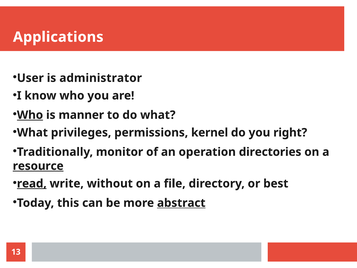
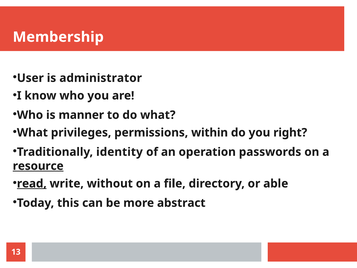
Applications: Applications -> Membership
Who at (30, 115) underline: present -> none
kernel: kernel -> within
monitor: monitor -> identity
directories: directories -> passwords
best: best -> able
abstract underline: present -> none
